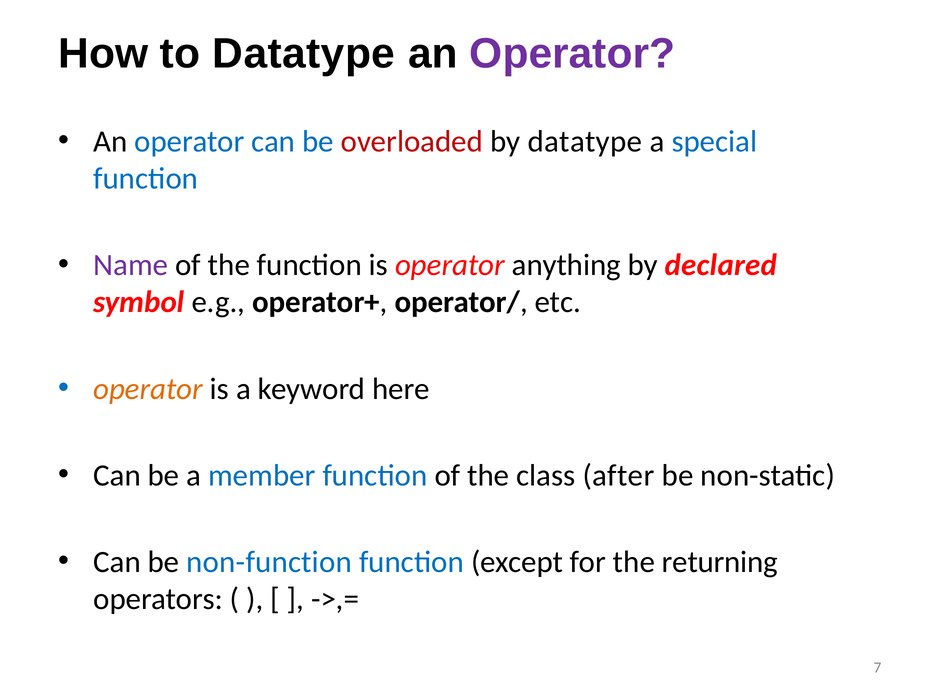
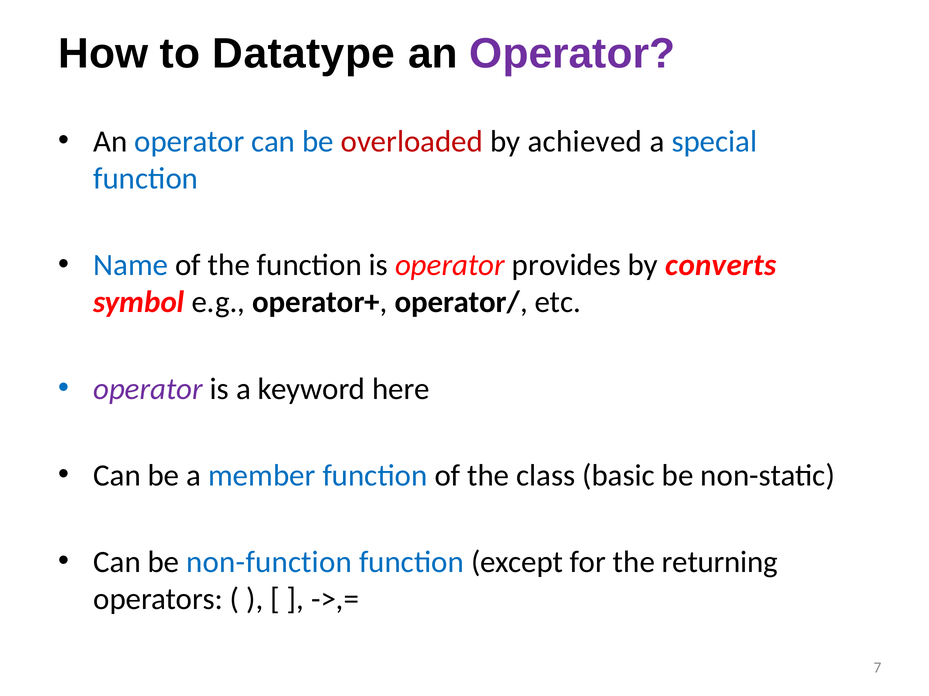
by datatype: datatype -> achieved
Name colour: purple -> blue
anything: anything -> provides
declared: declared -> converts
operator at (148, 389) colour: orange -> purple
after: after -> basic
